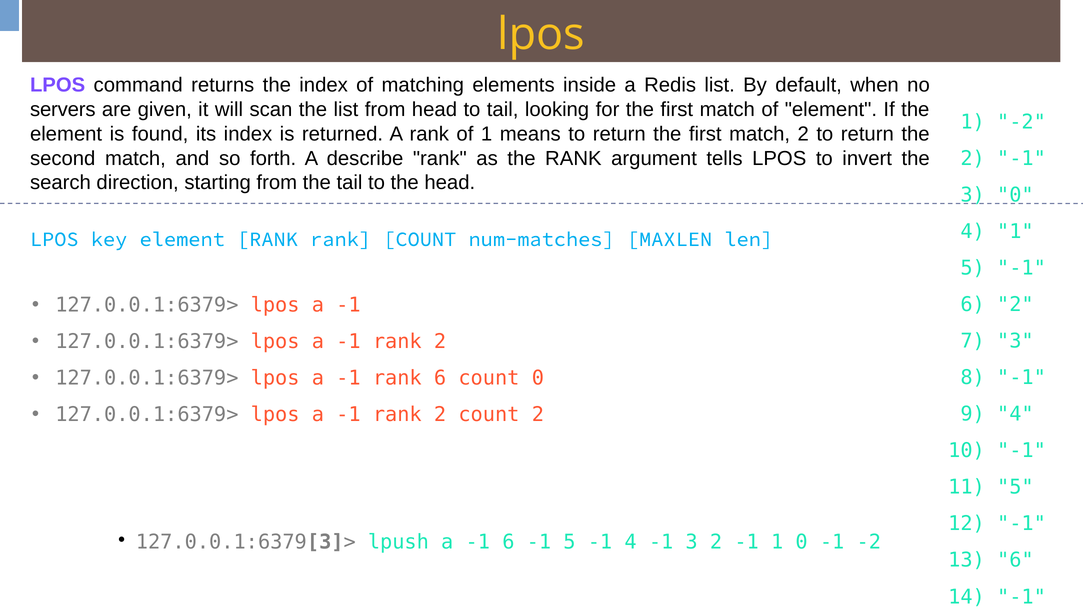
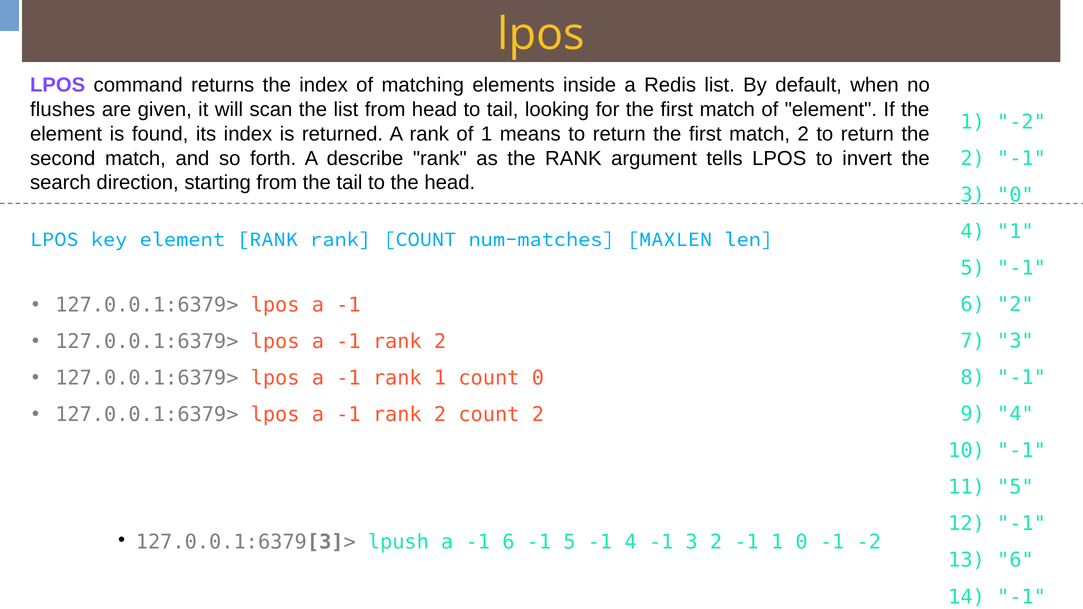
servers: servers -> flushes
rank 6: 6 -> 1
